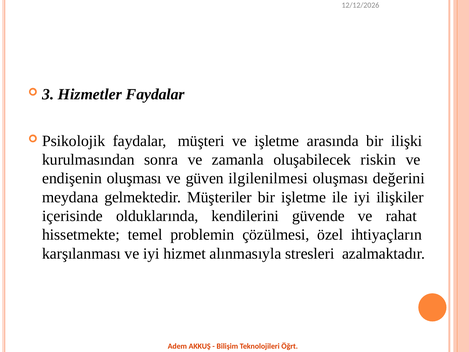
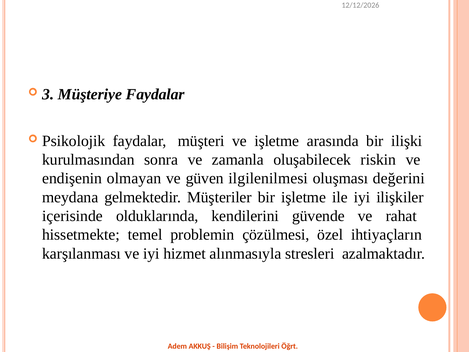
Hizmetler: Hizmetler -> Müşteriye
endişenin oluşması: oluşması -> olmayan
